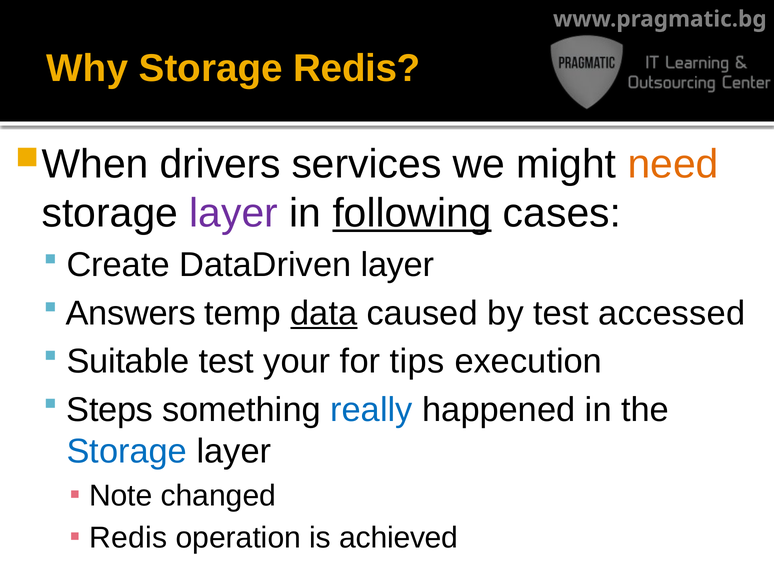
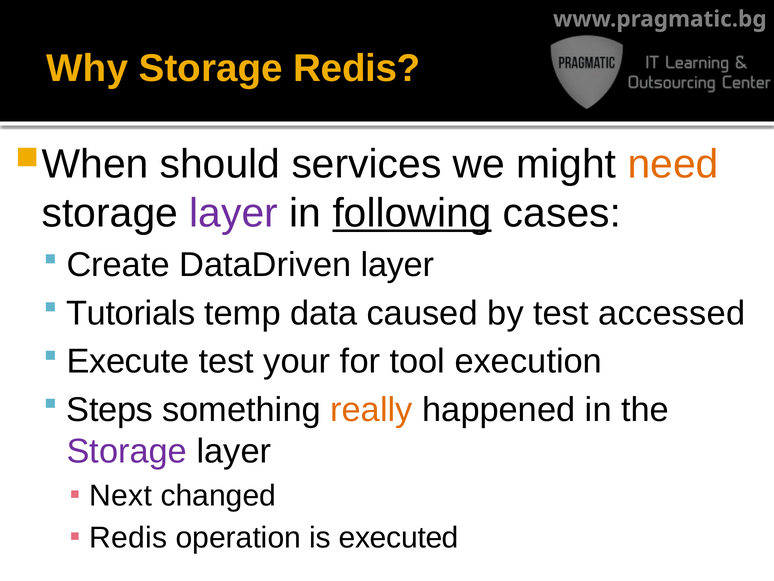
drivers: drivers -> should
Answers: Answers -> Tutorials
data underline: present -> none
Suitable: Suitable -> Execute
tips: tips -> tool
really colour: blue -> orange
Storage at (127, 451) colour: blue -> purple
Note: Note -> Next
achieved: achieved -> executed
